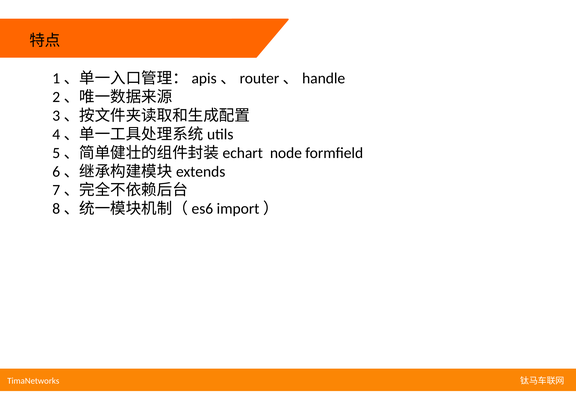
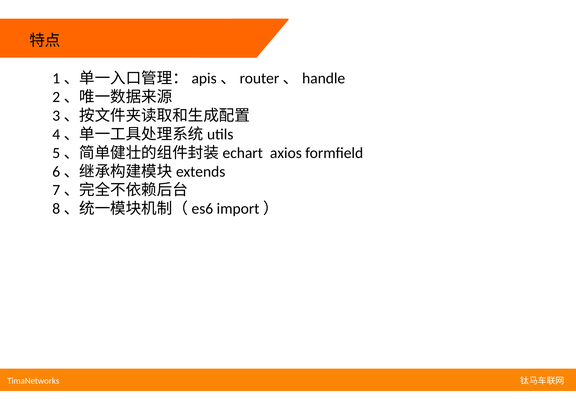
node: node -> axios
